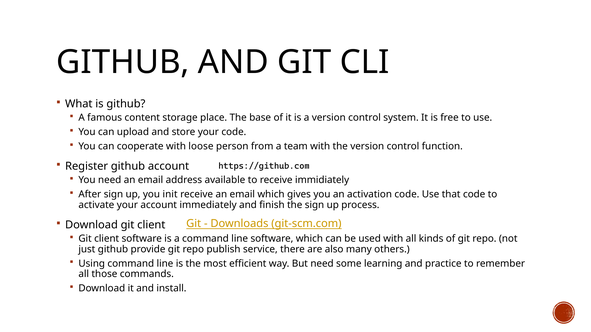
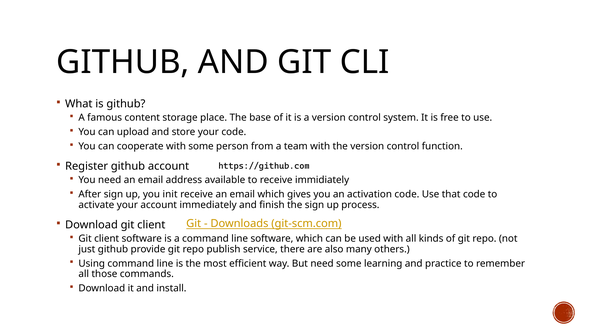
with loose: loose -> some
